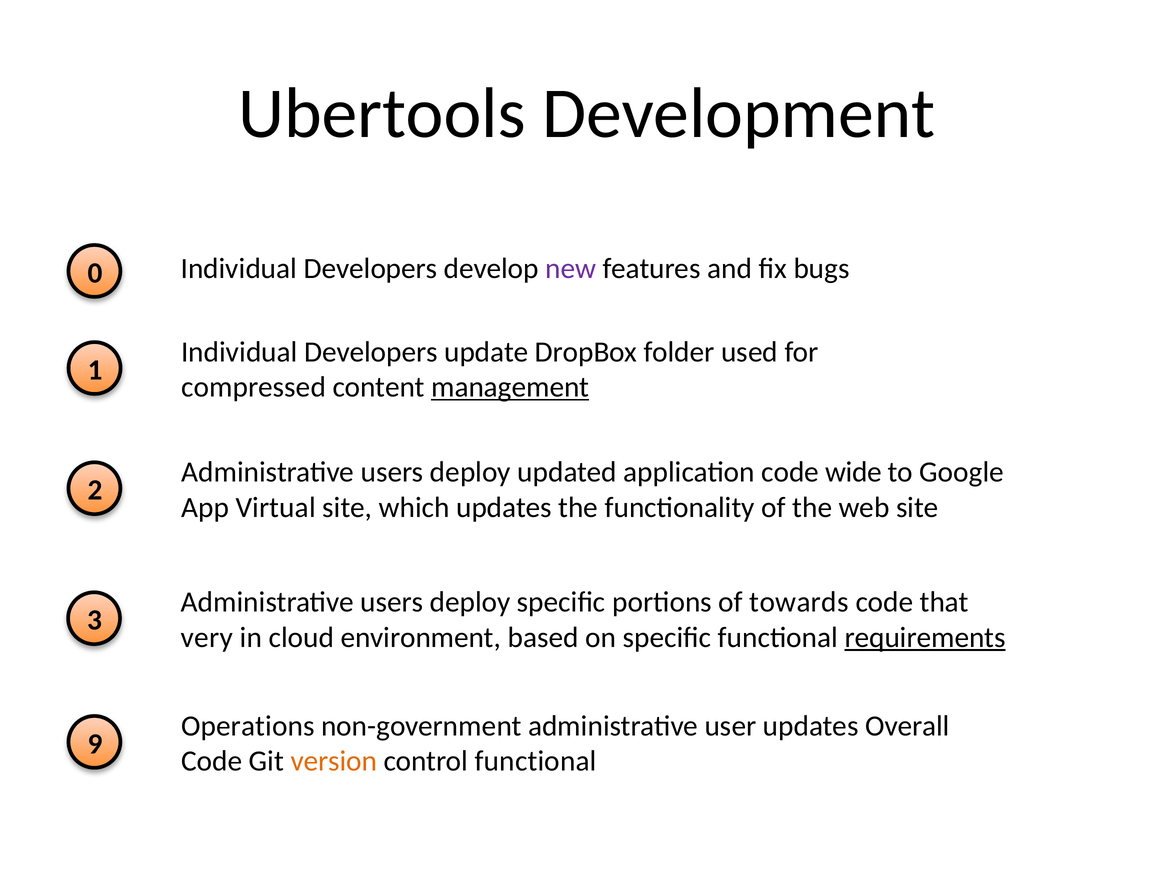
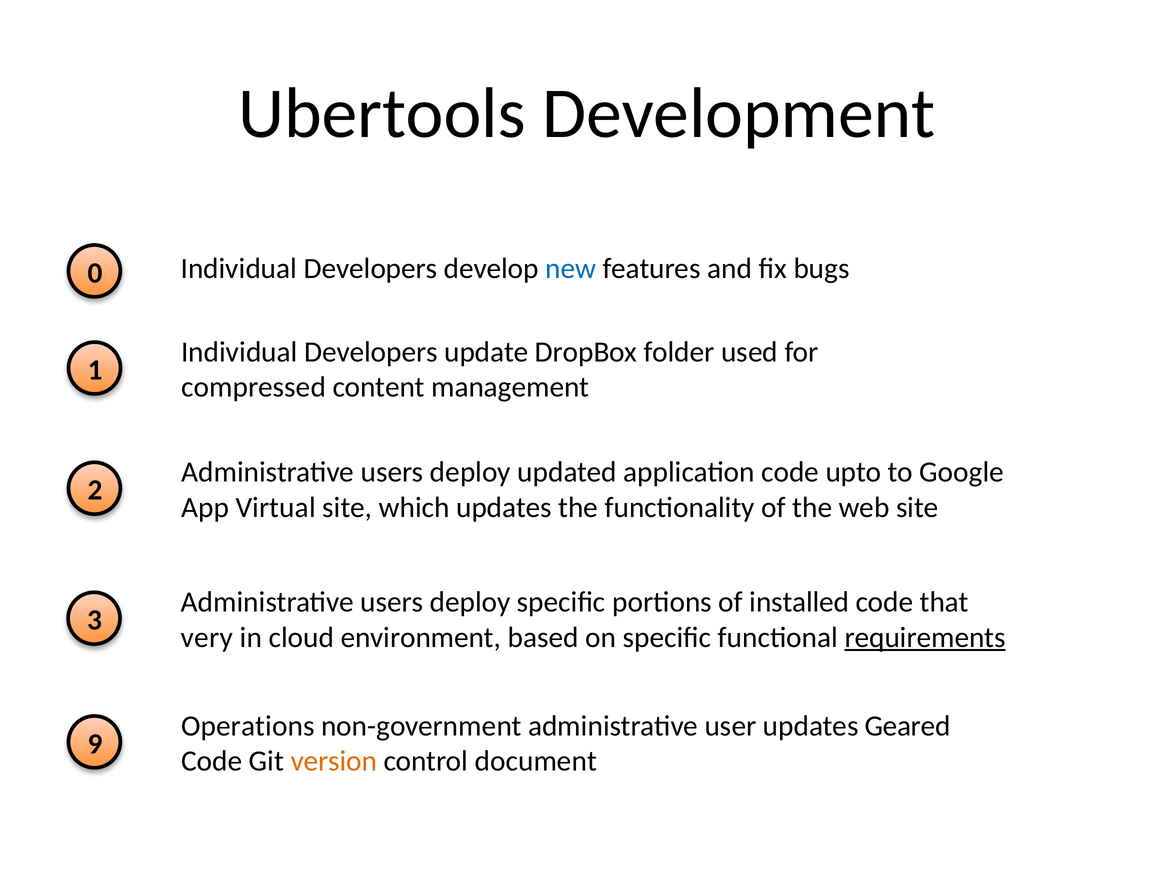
new colour: purple -> blue
management underline: present -> none
wide: wide -> upto
towards: towards -> installed
Overall: Overall -> Geared
control functional: functional -> document
